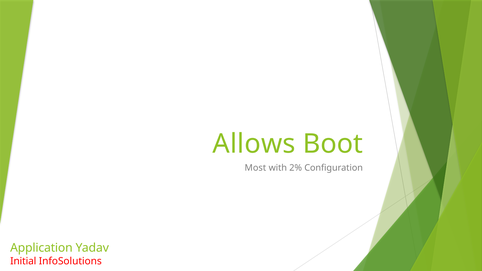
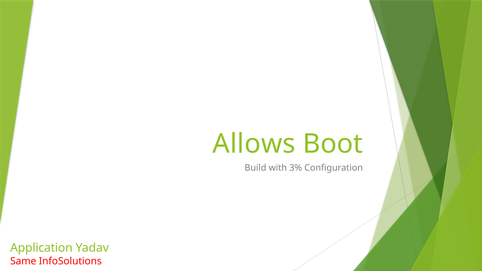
Most: Most -> Build
2%: 2% -> 3%
Initial: Initial -> Same
